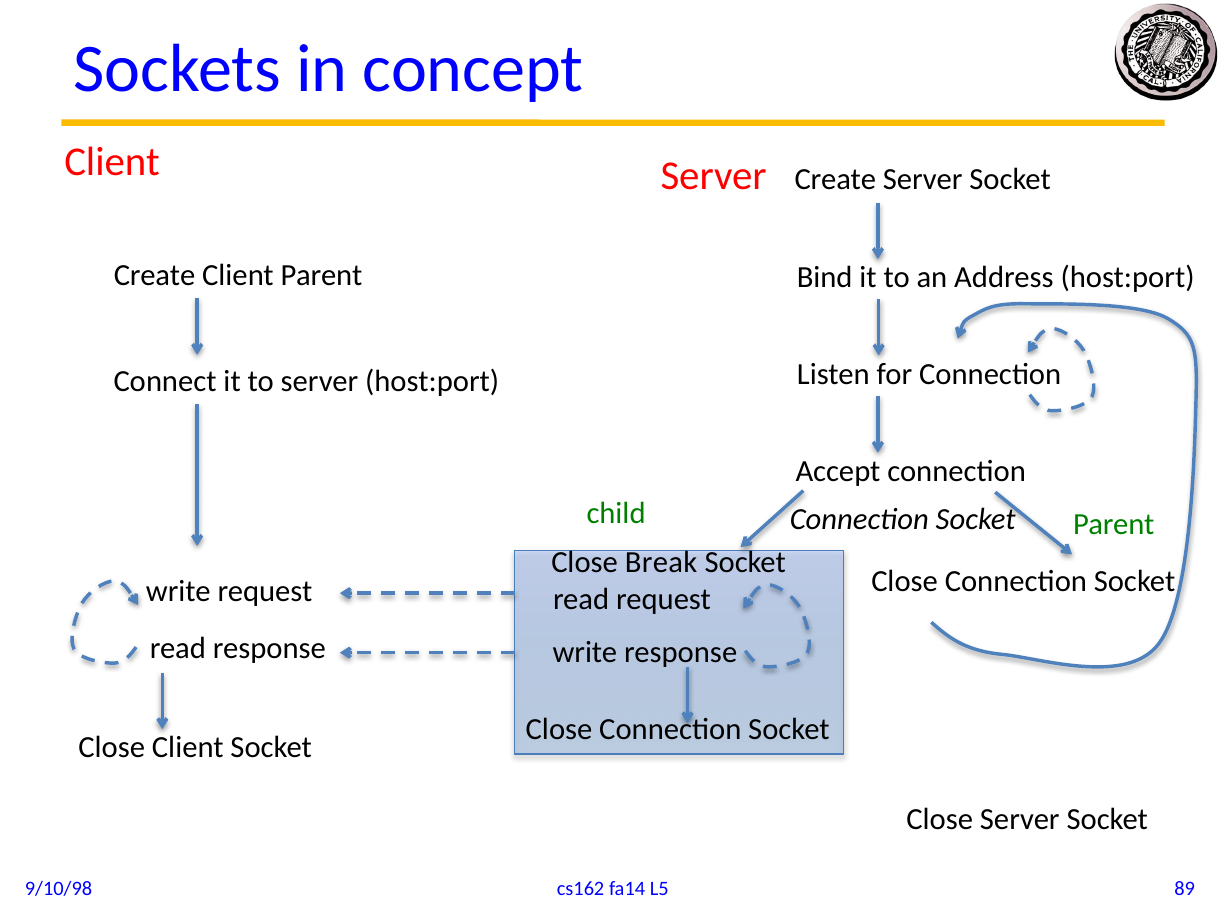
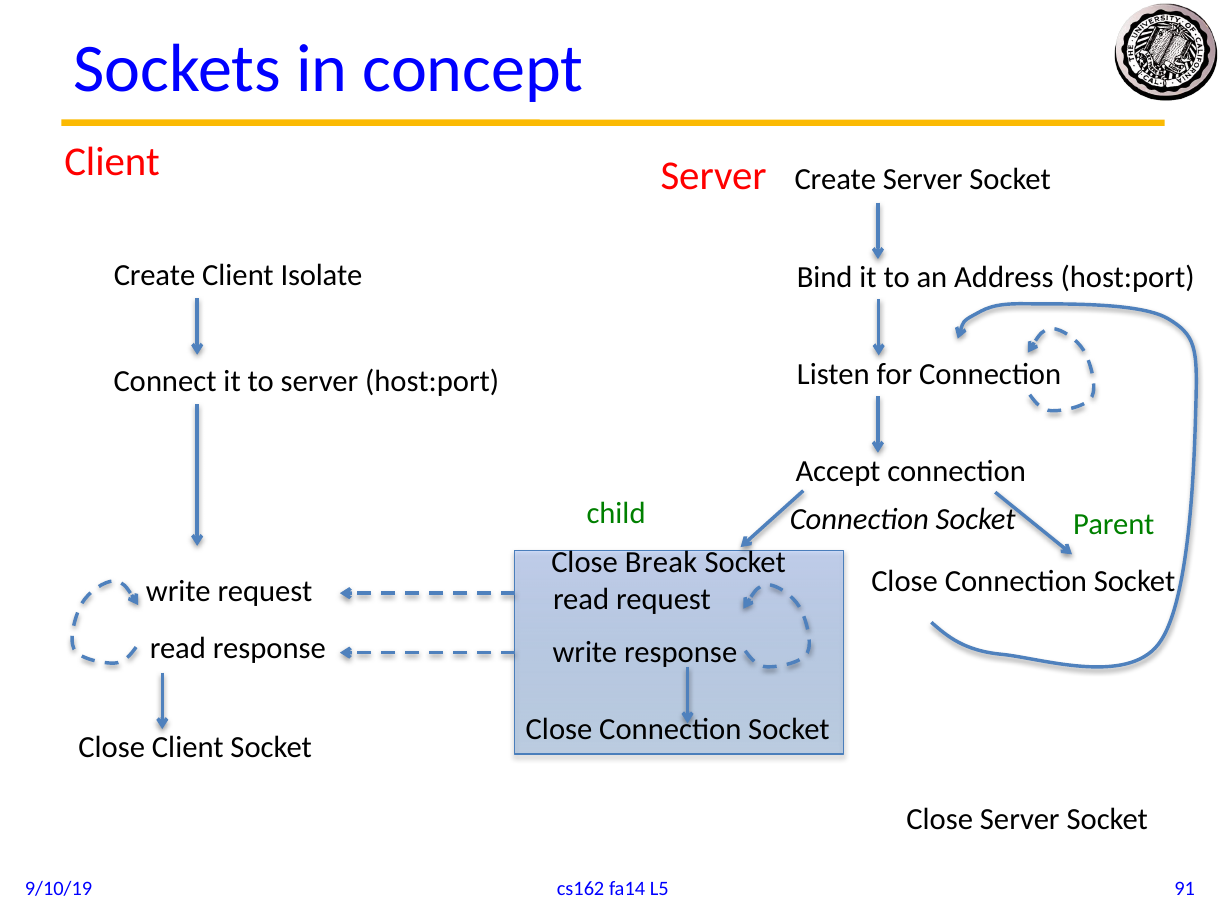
Client Parent: Parent -> Isolate
89: 89 -> 91
9/10/98: 9/10/98 -> 9/10/19
